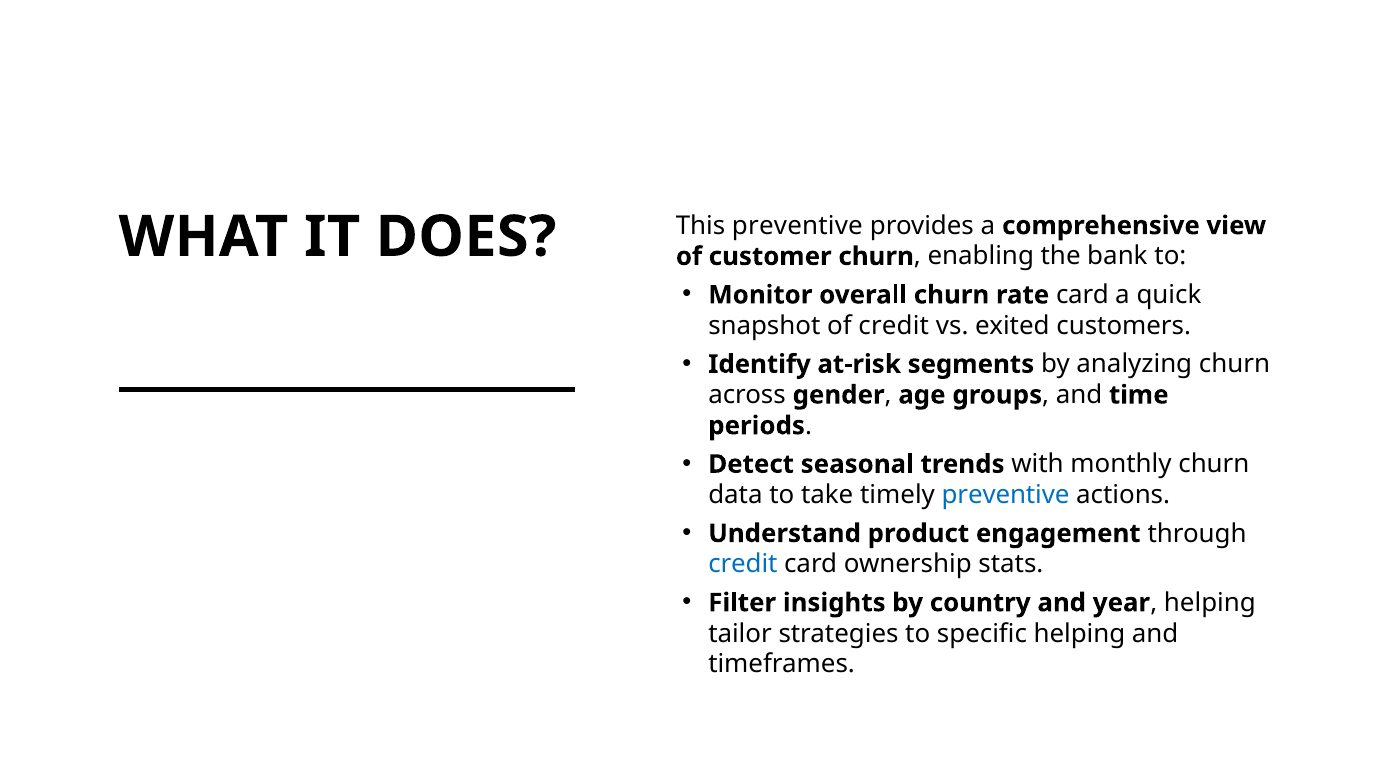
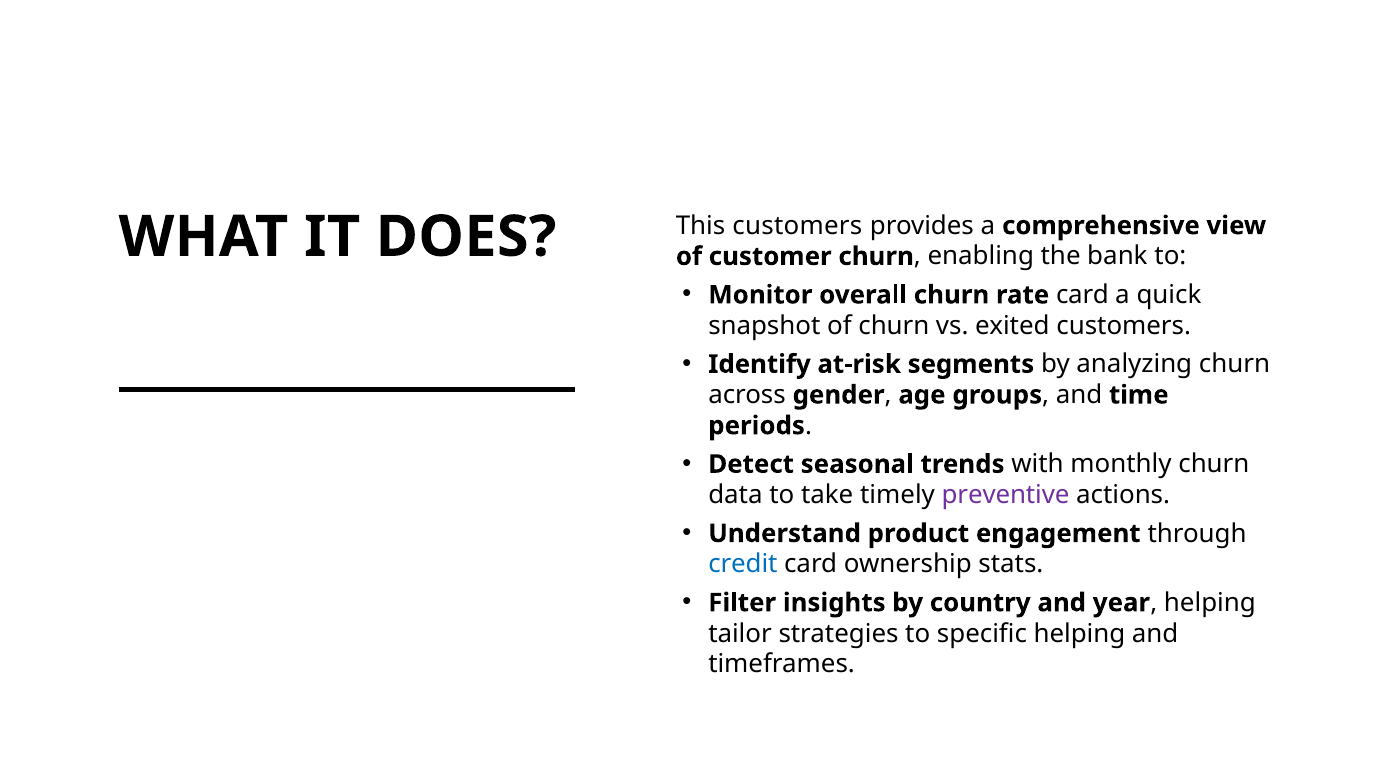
This preventive: preventive -> customers
of credit: credit -> churn
preventive at (1006, 495) colour: blue -> purple
